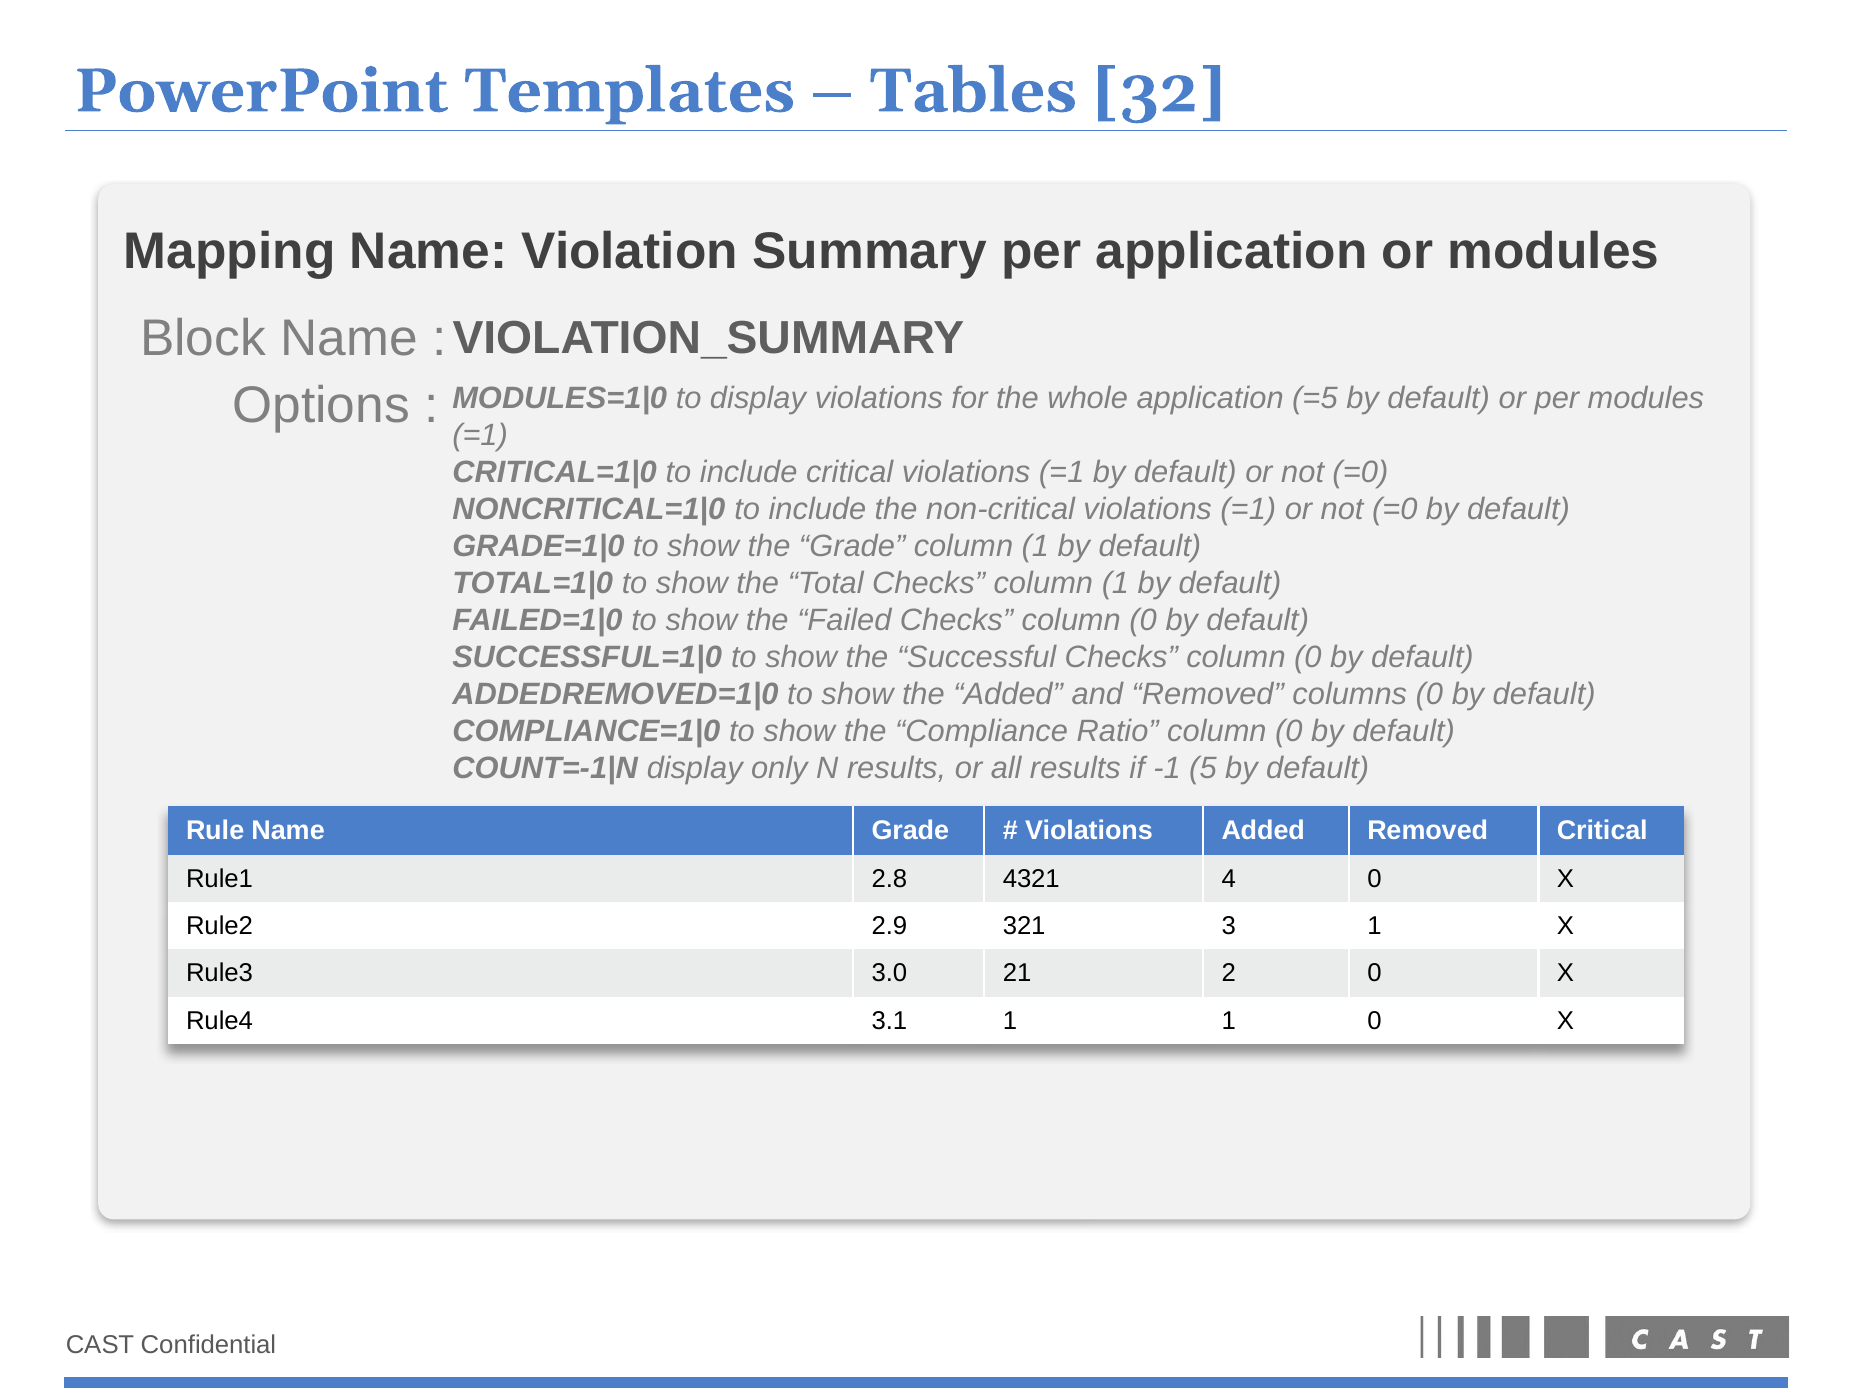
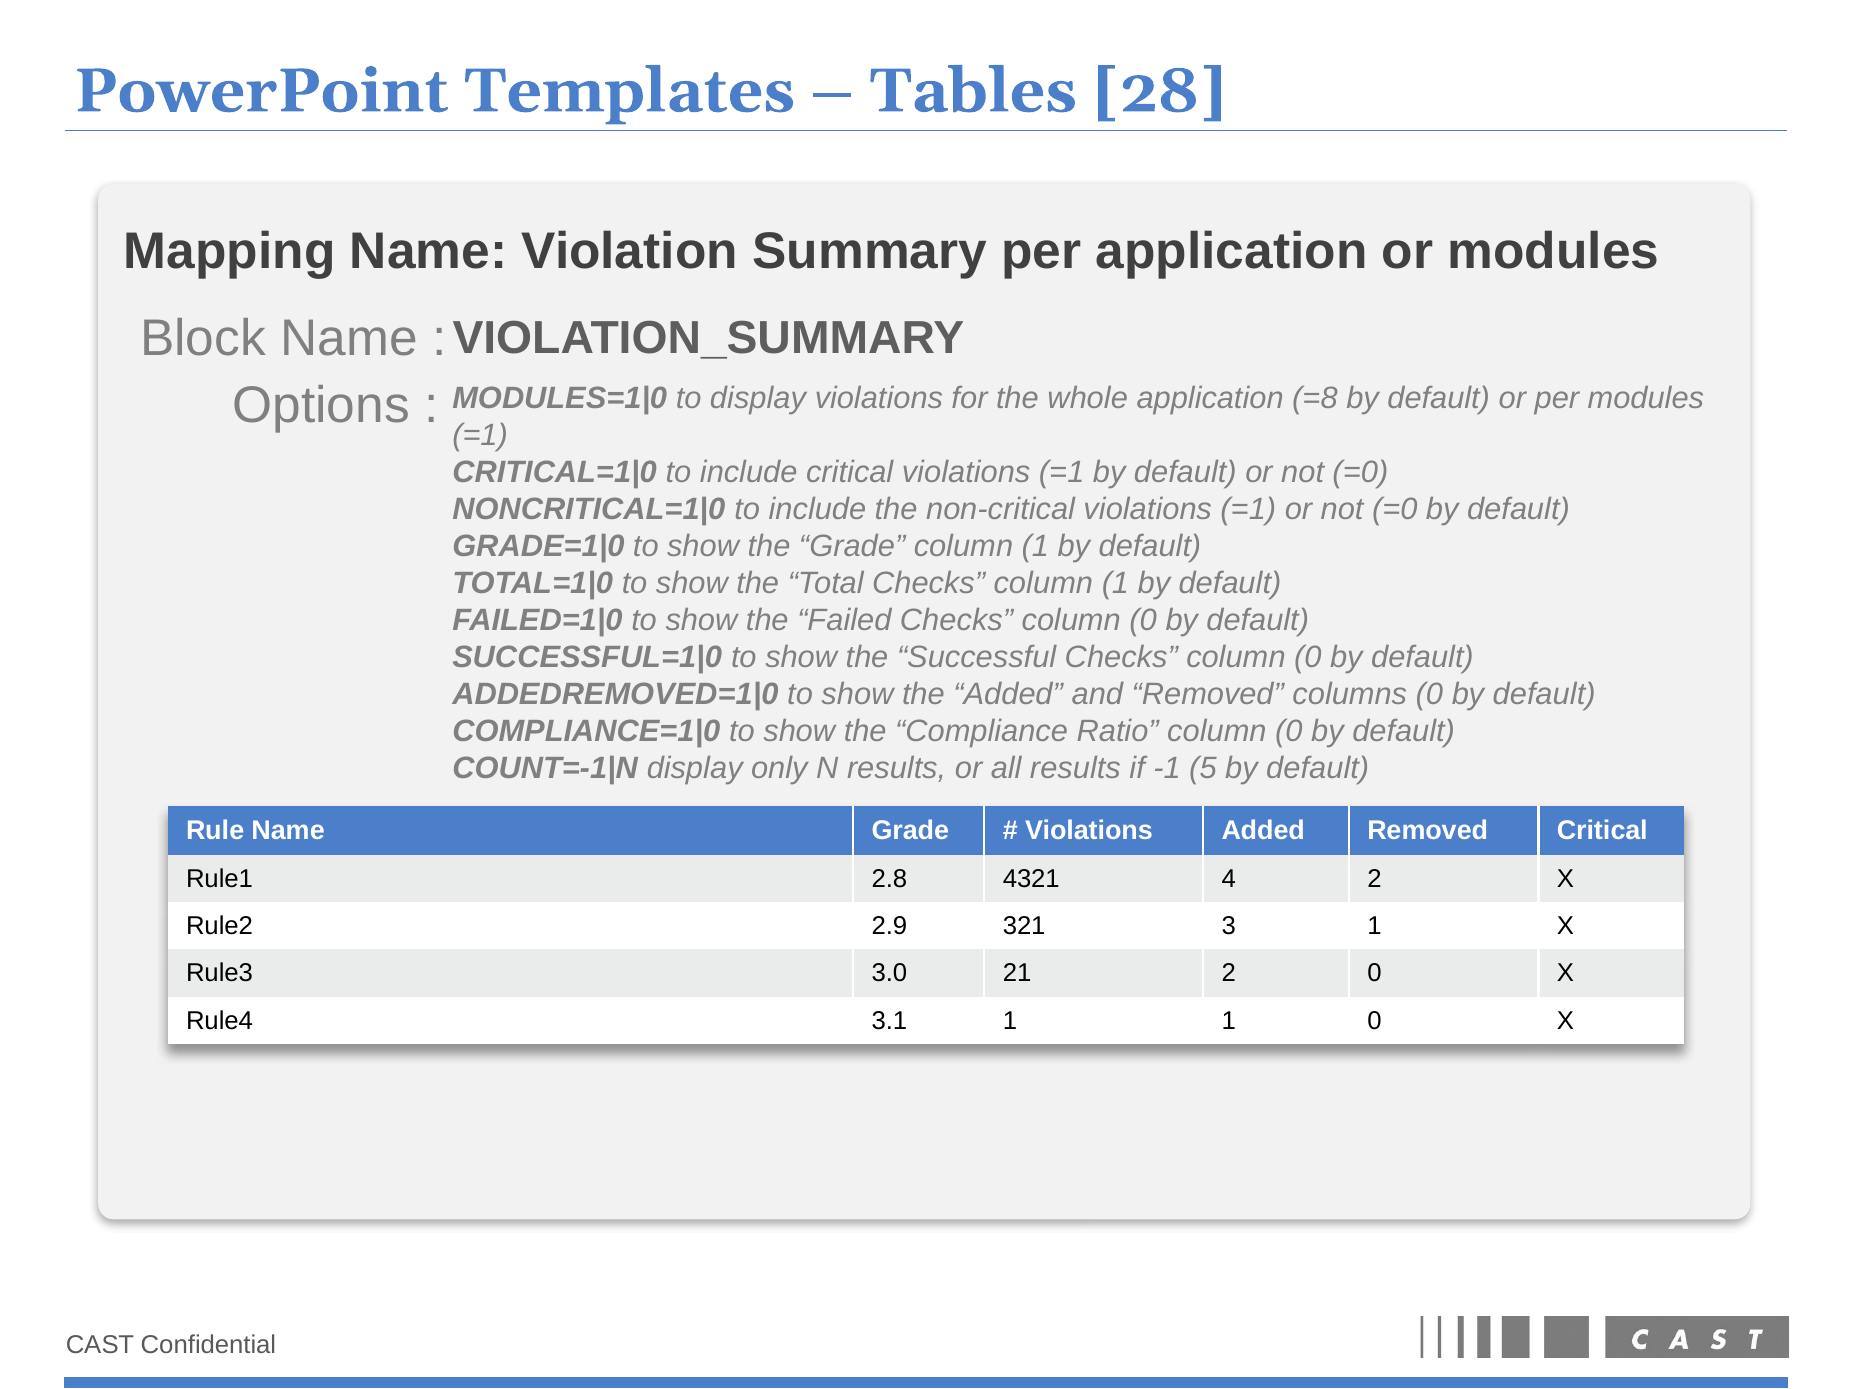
32: 32 -> 28
=5: =5 -> =8
4 0: 0 -> 2
